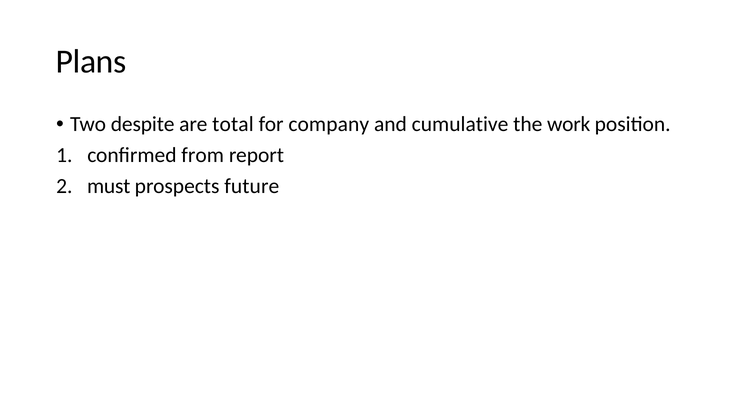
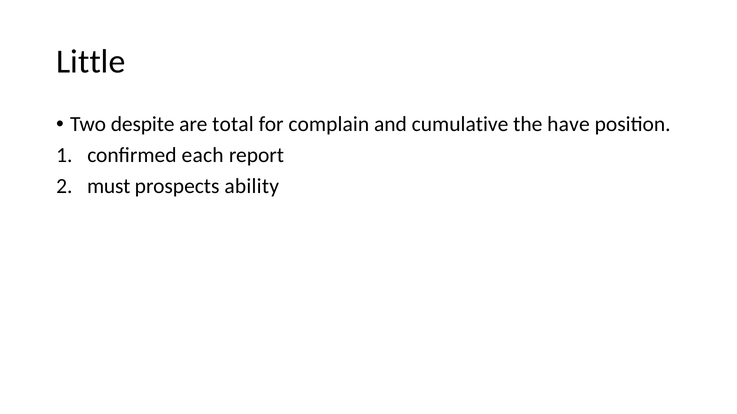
Plans: Plans -> Little
company: company -> complain
work: work -> have
from: from -> each
future: future -> ability
